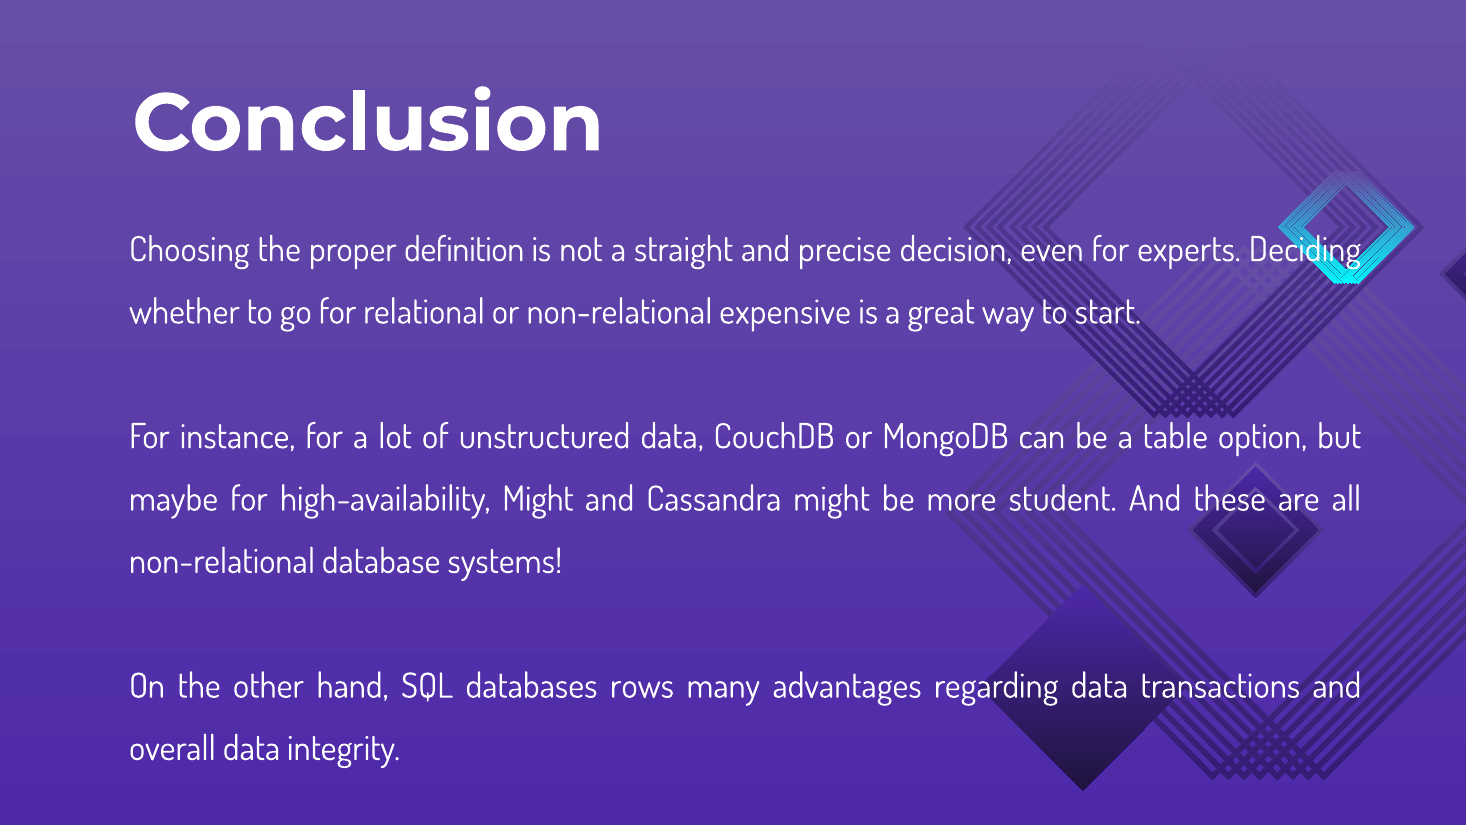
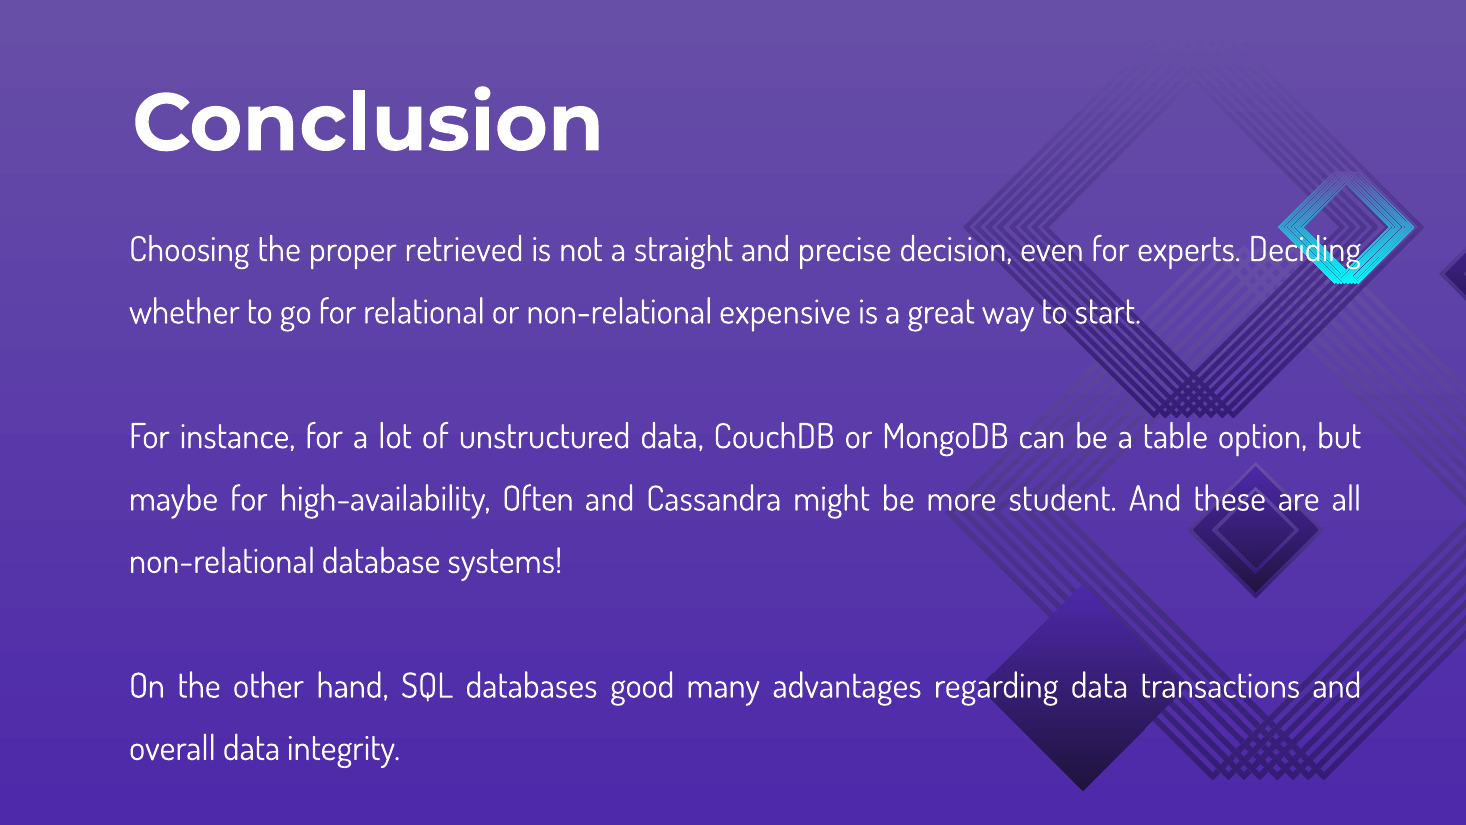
definition: definition -> retrieved
high-availability Might: Might -> Often
rows: rows -> good
